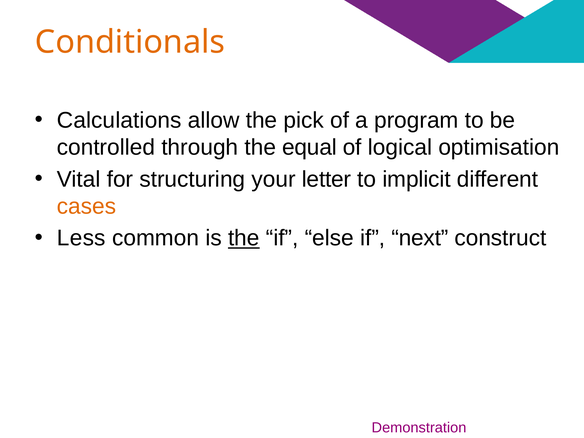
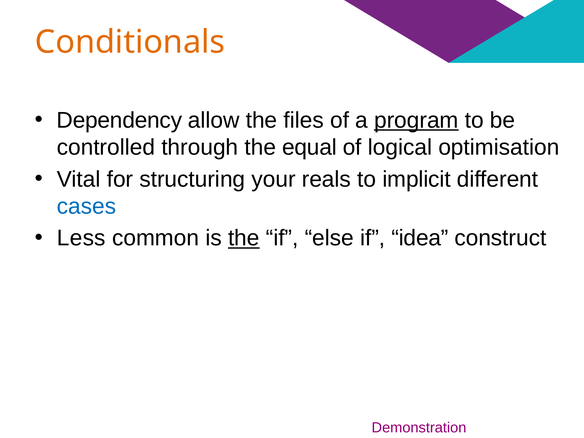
Calculations: Calculations -> Dependency
pick: pick -> files
program underline: none -> present
letter: letter -> reals
cases colour: orange -> blue
next: next -> idea
